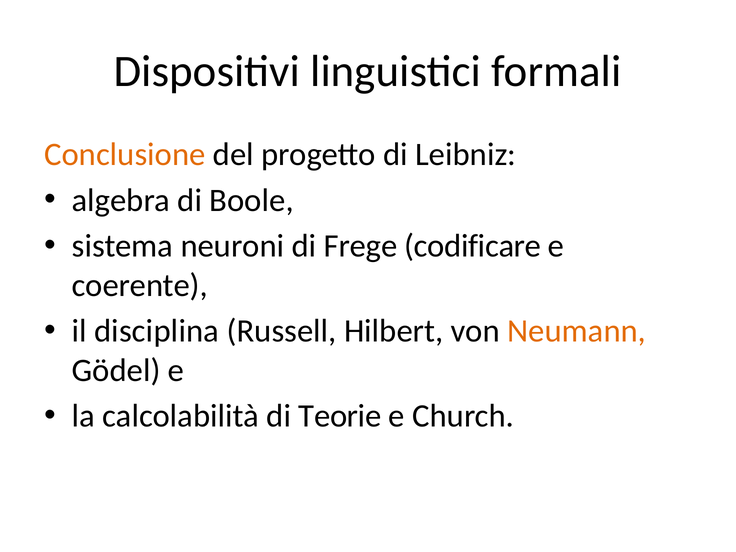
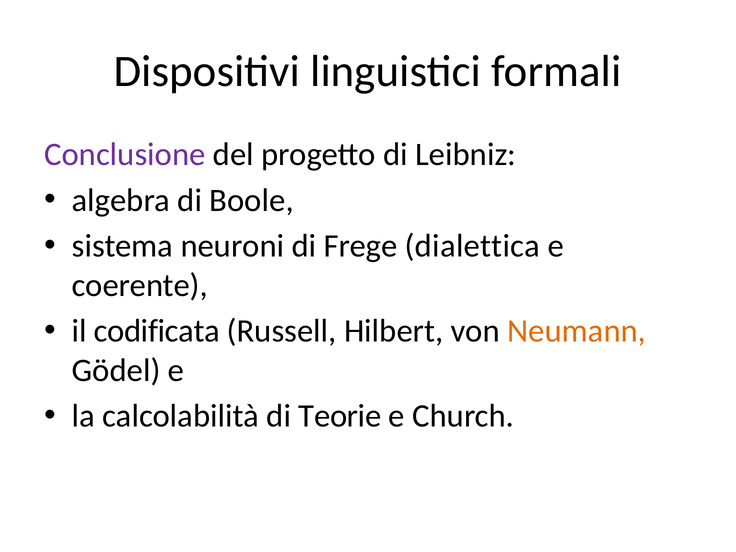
Conclusione colour: orange -> purple
codificare: codificare -> dialettica
disciplina: disciplina -> codificata
